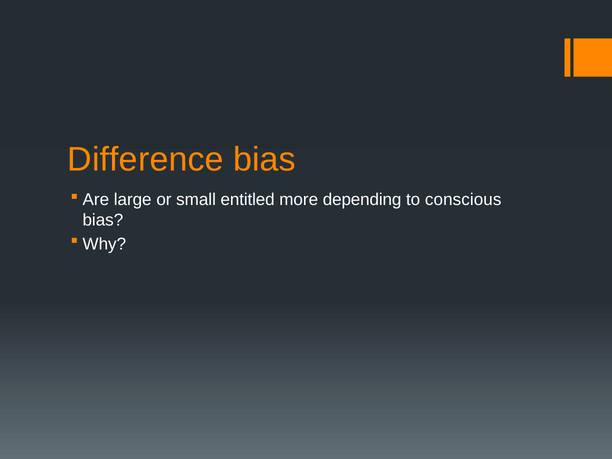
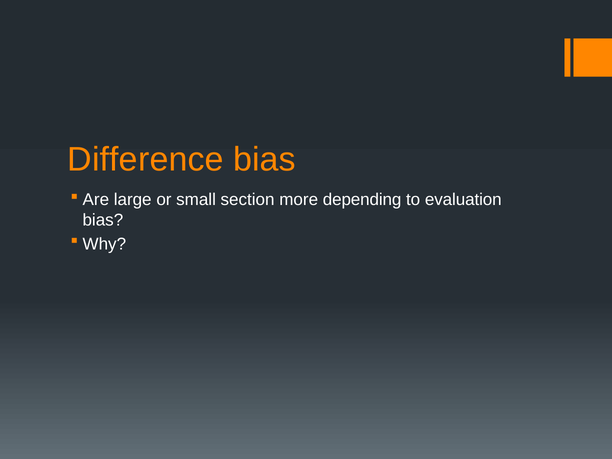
entitled: entitled -> section
conscious: conscious -> evaluation
